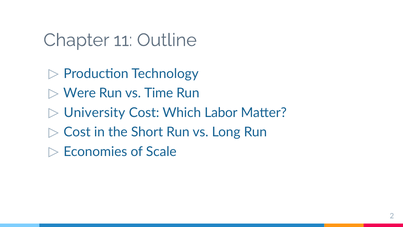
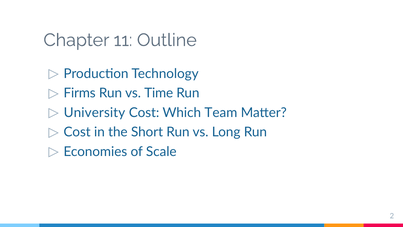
Were: Were -> Firms
Labor: Labor -> Team
